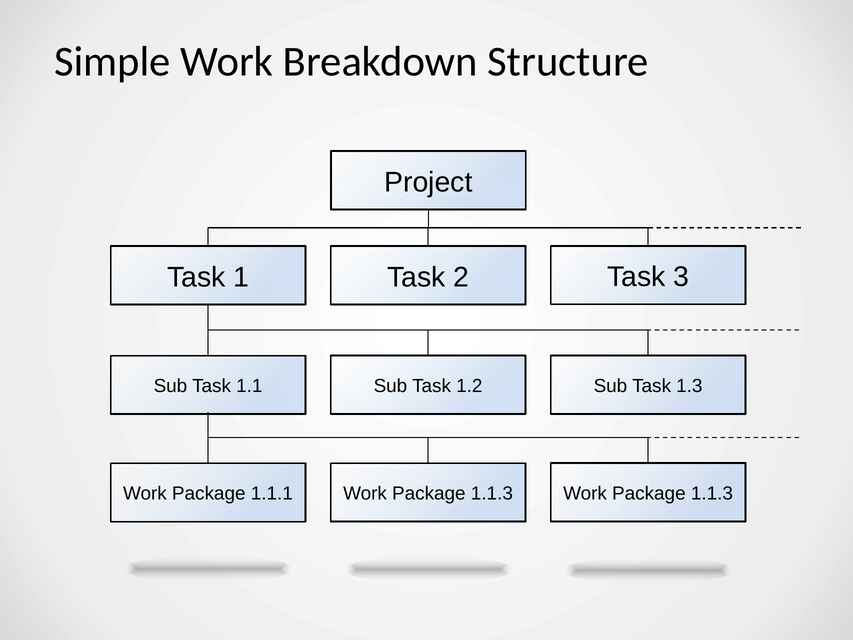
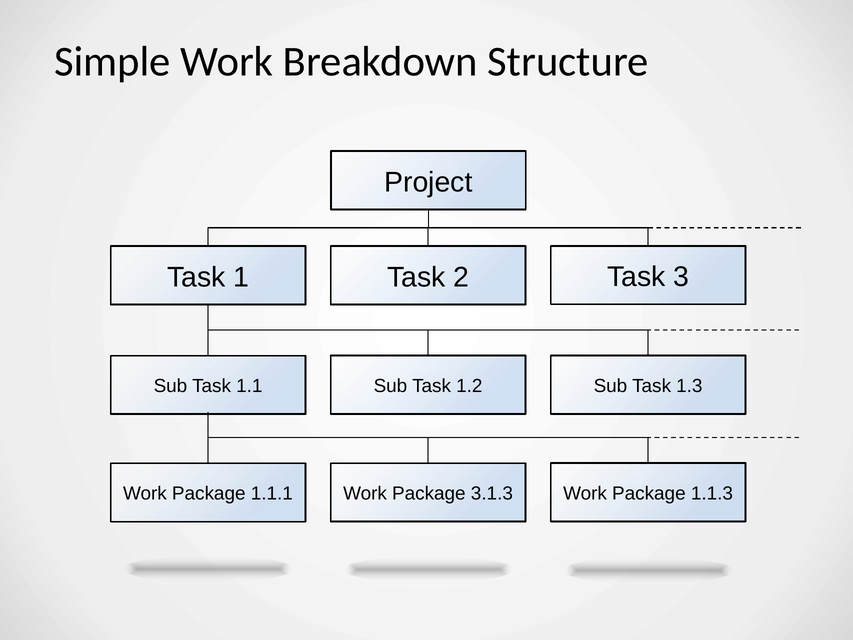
1.1.1 Work Package 1.1.3: 1.1.3 -> 3.1.3
